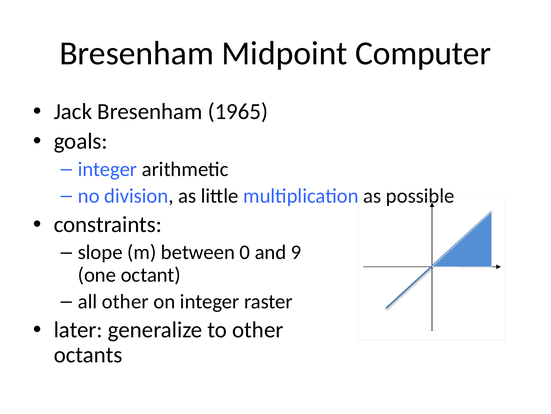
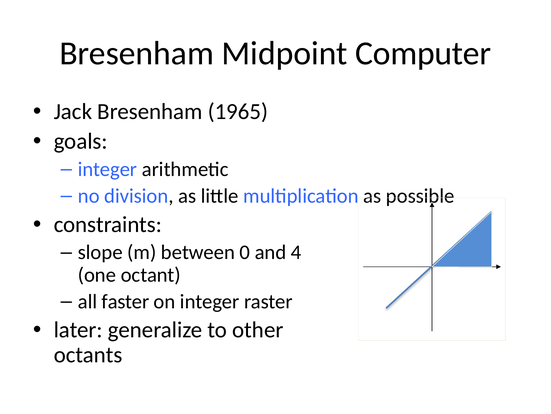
9: 9 -> 4
all other: other -> faster
